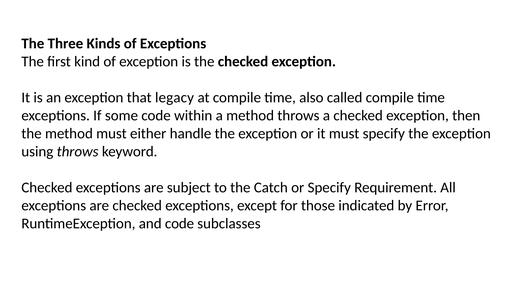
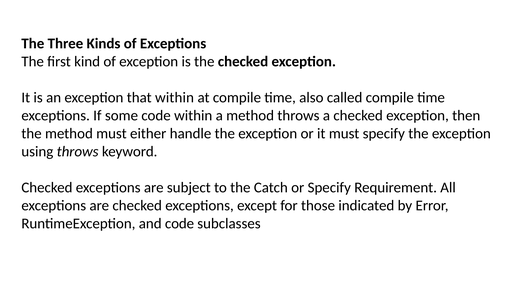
that legacy: legacy -> within
